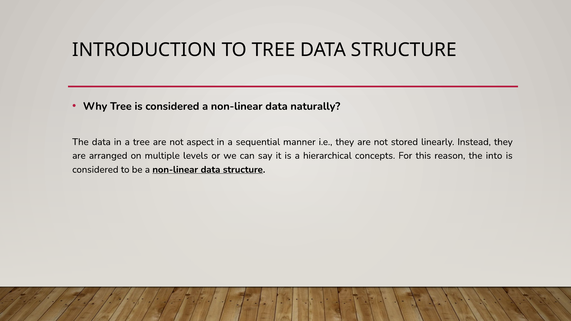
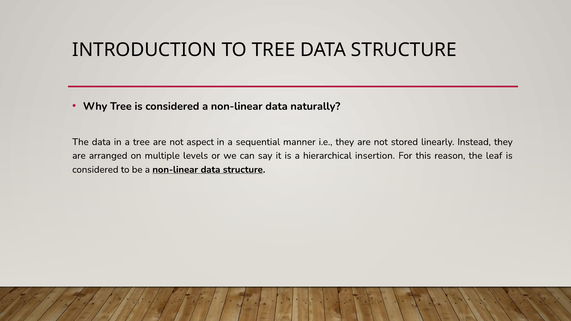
concepts: concepts -> insertion
into: into -> leaf
